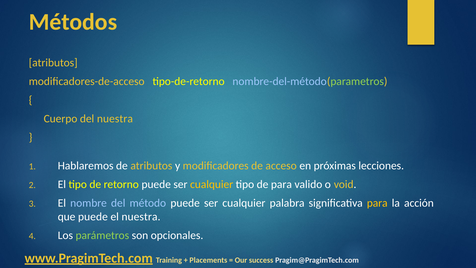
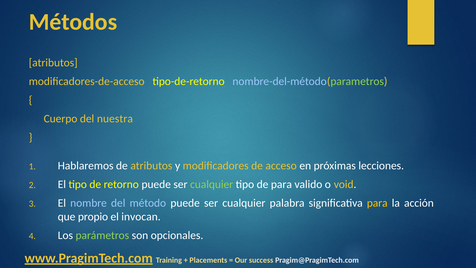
cualquier at (212, 184) colour: yellow -> light green
que puede: puede -> propio
el nuestra: nuestra -> invocan
